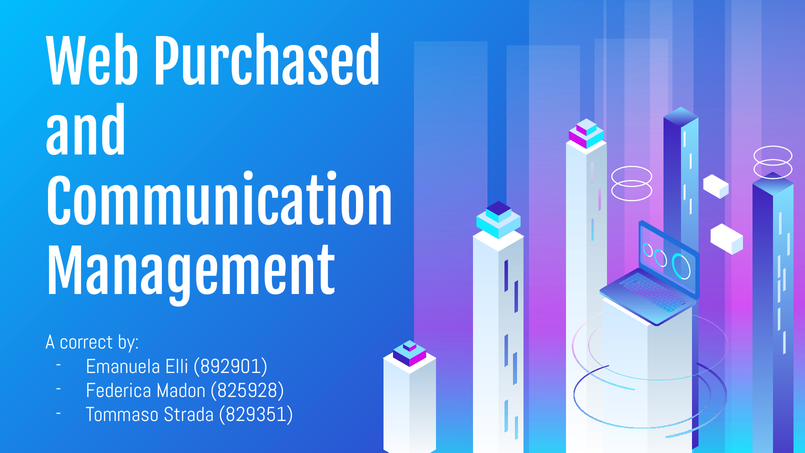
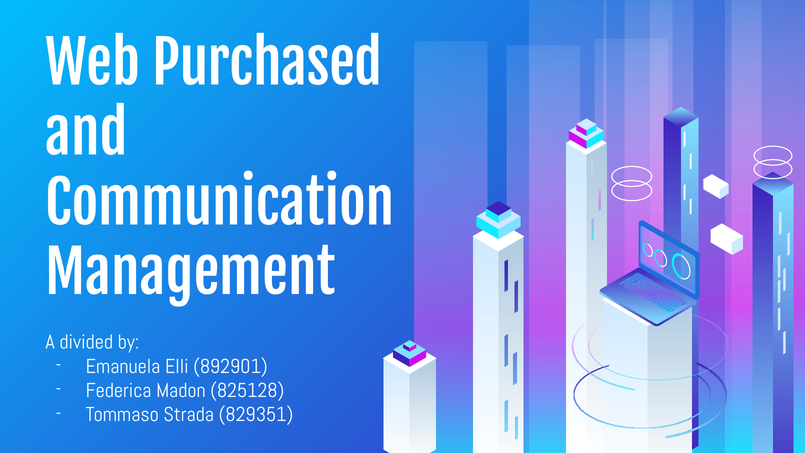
correct: correct -> divided
825928: 825928 -> 825128
